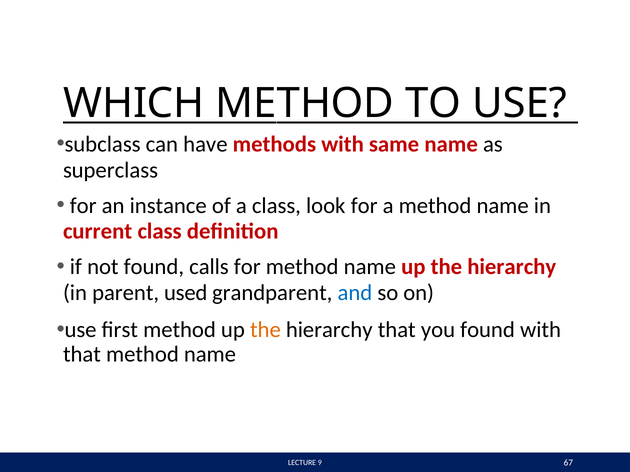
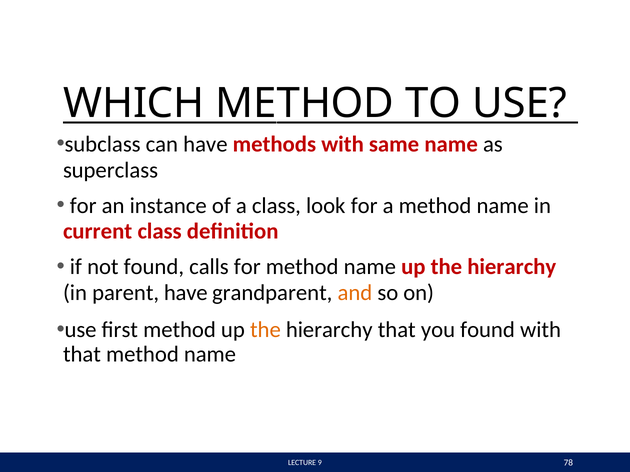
parent used: used -> have
and colour: blue -> orange
67: 67 -> 78
